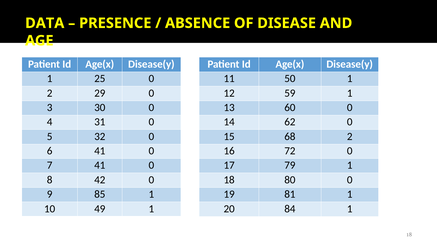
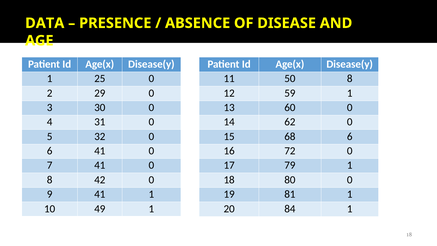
50 1: 1 -> 8
68 2: 2 -> 6
9 85: 85 -> 41
